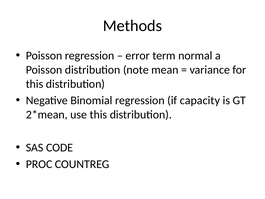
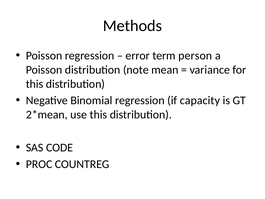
normal: normal -> person
